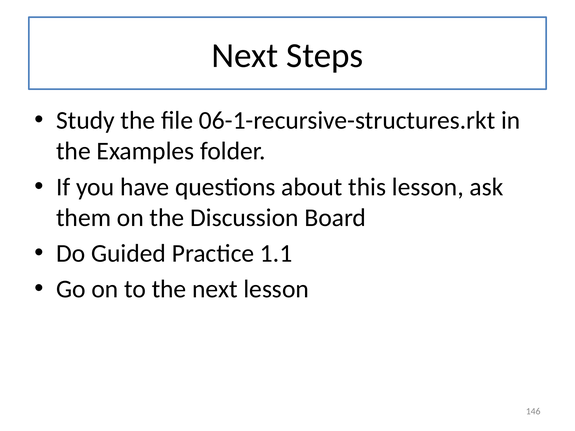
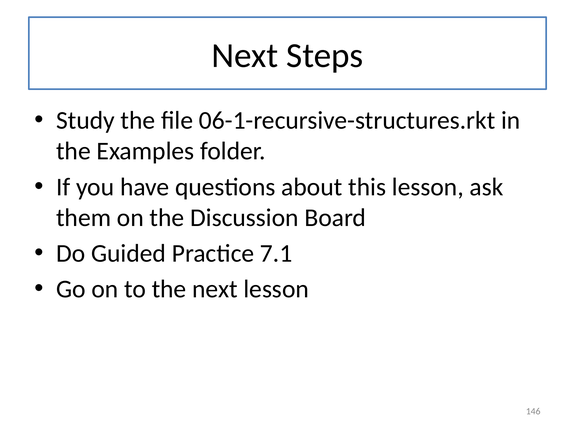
1.1: 1.1 -> 7.1
